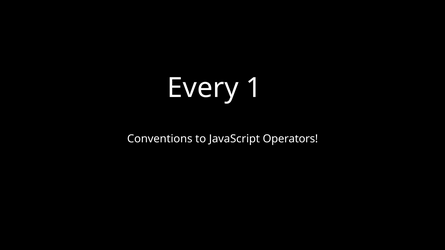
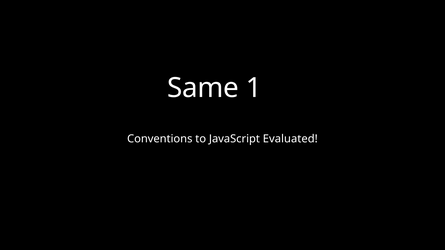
Every: Every -> Same
Operators: Operators -> Evaluated
